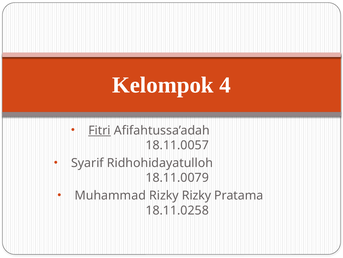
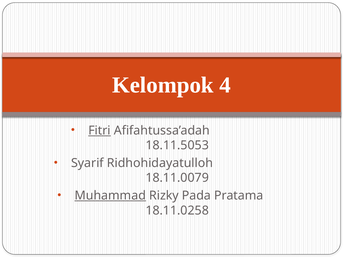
18.11.0057: 18.11.0057 -> 18.11.5053
Muhammad underline: none -> present
Rizky Rizky: Rizky -> Pada
